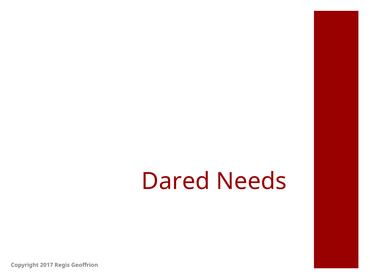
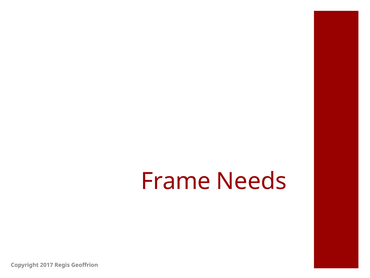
Dared: Dared -> Frame
